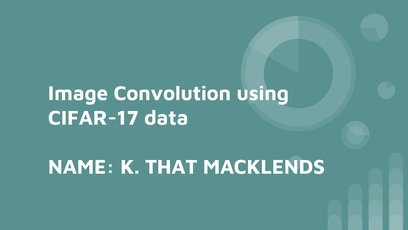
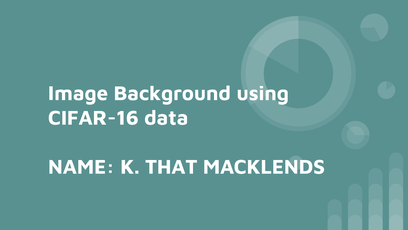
Convolution: Convolution -> Background
CIFAR-17: CIFAR-17 -> CIFAR-16
